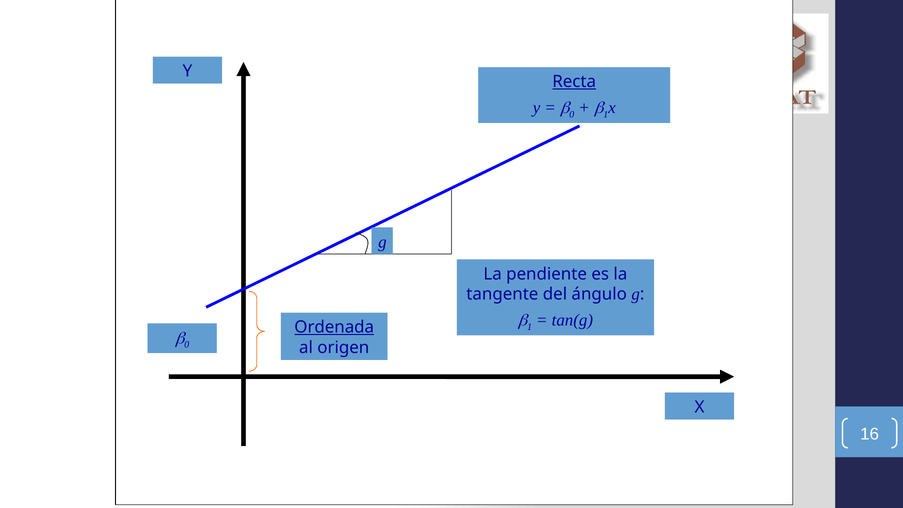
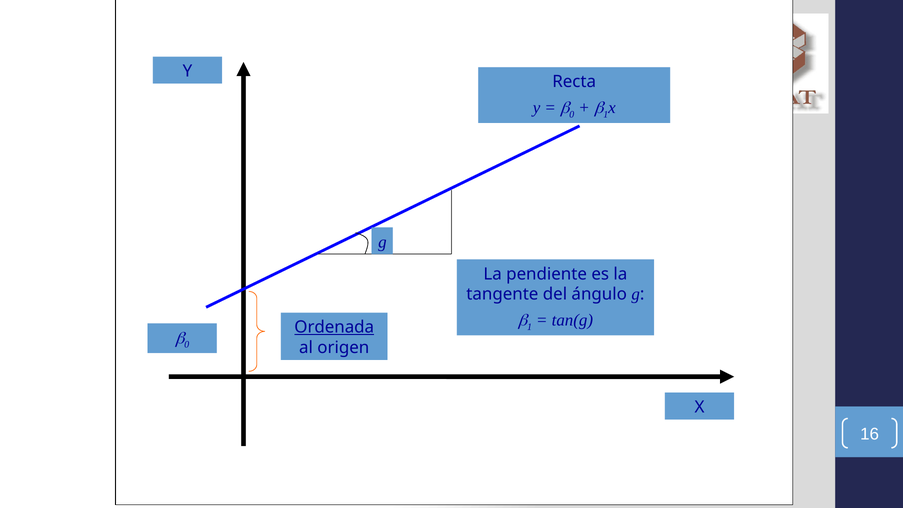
Recta underline: present -> none
